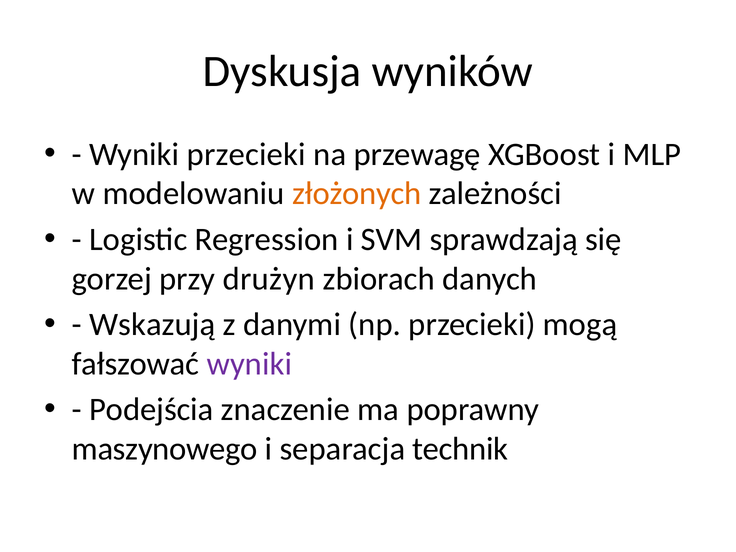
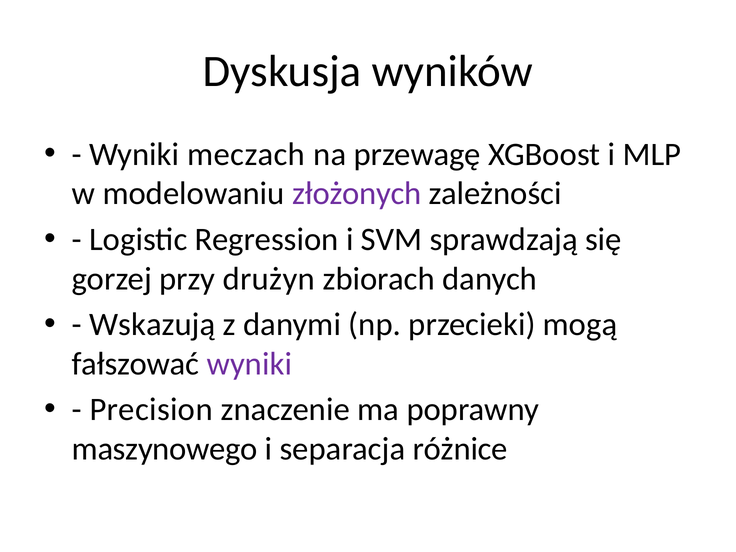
Wyniki przecieki: przecieki -> meczach
złożonych colour: orange -> purple
Podejścia: Podejścia -> Precision
technik: technik -> różnice
